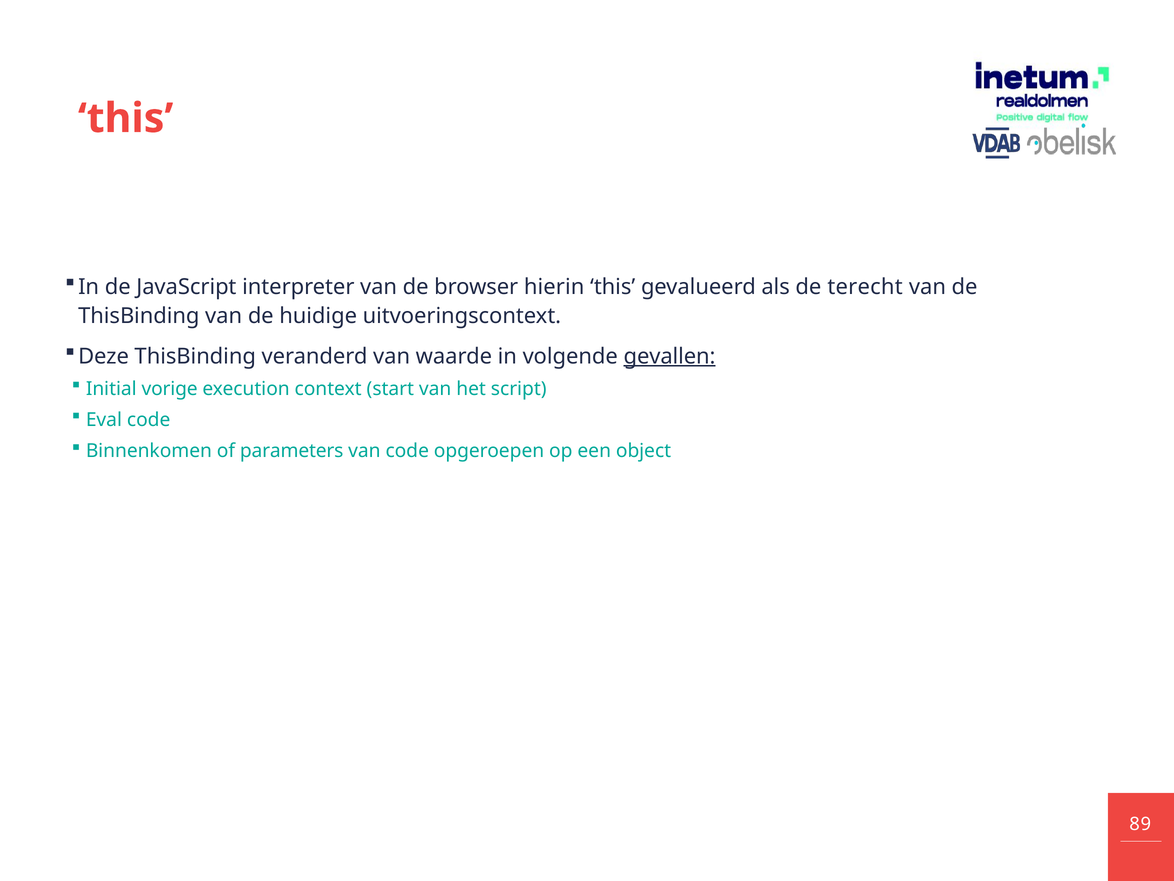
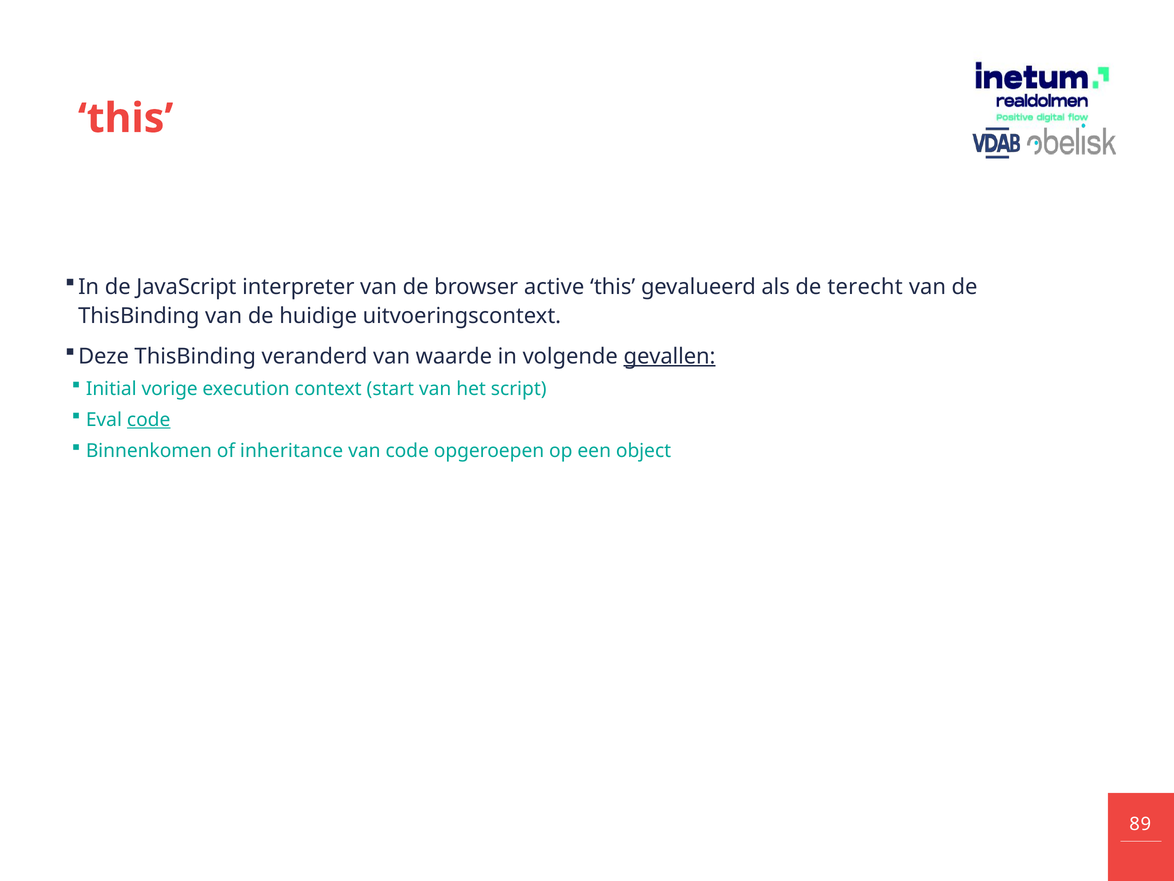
hierin: hierin -> active
code at (149, 420) underline: none -> present
parameters: parameters -> inheritance
